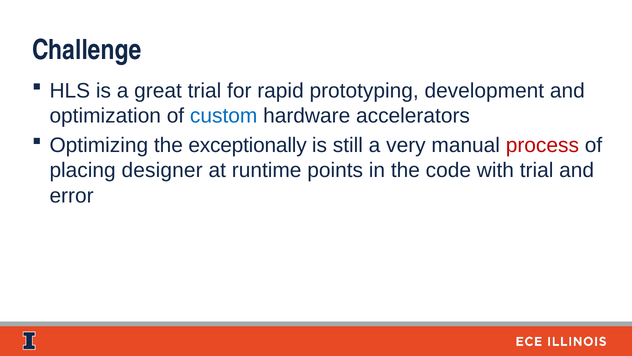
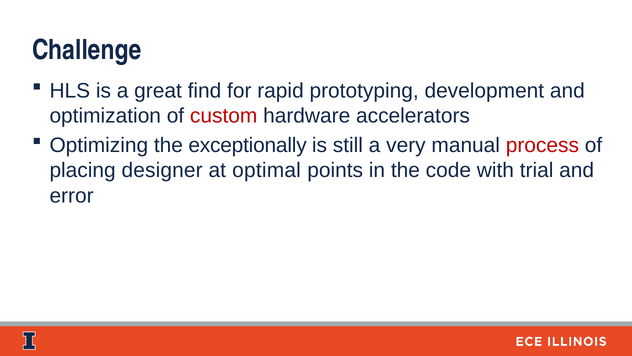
great trial: trial -> find
custom colour: blue -> red
runtime: runtime -> optimal
